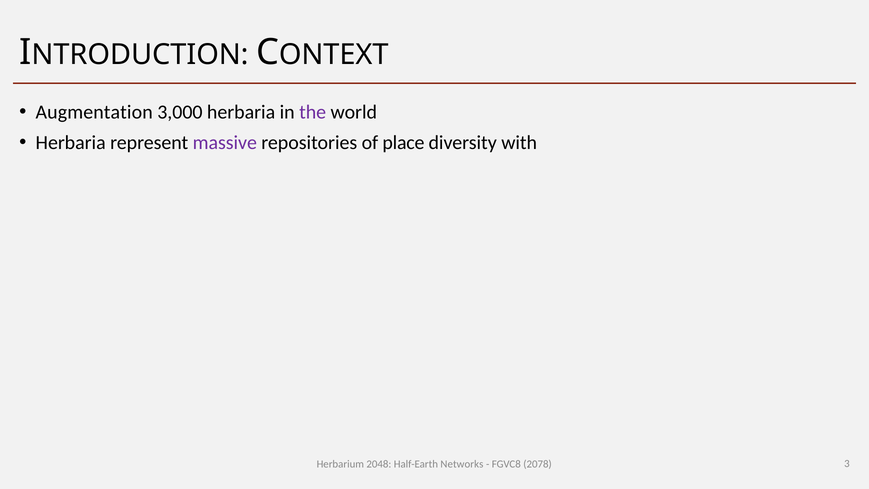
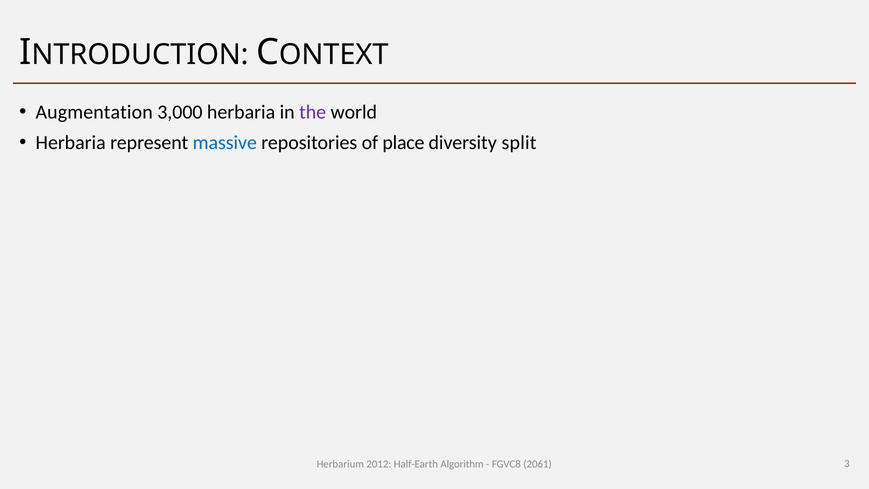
massive colour: purple -> blue
with: with -> split
2048: 2048 -> 2012
Networks: Networks -> Algorithm
2078: 2078 -> 2061
